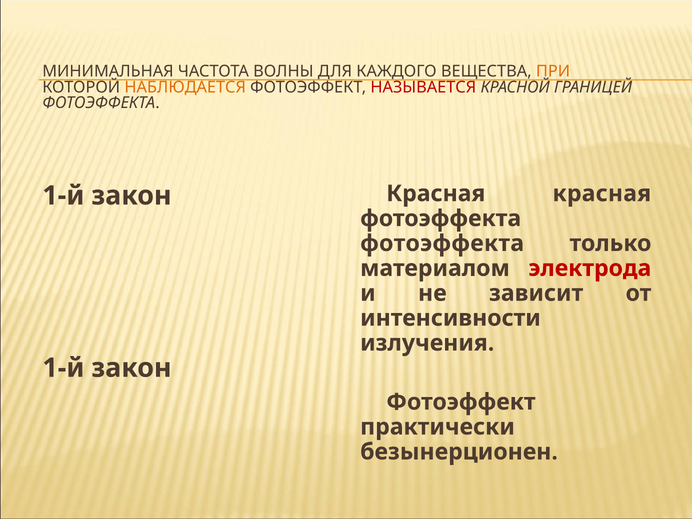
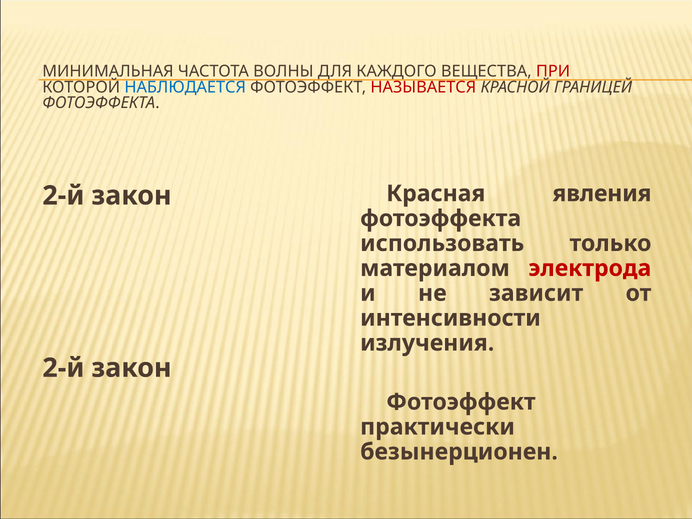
ПРИ colour: orange -> red
НАБЛЮДАЕТСЯ colour: orange -> blue
Красная красная: красная -> явления
1-й at (63, 196): 1-й -> 2-й
фотоэффекта at (442, 243): фотоэффекта -> использовать
1-й at (63, 368): 1-й -> 2-й
